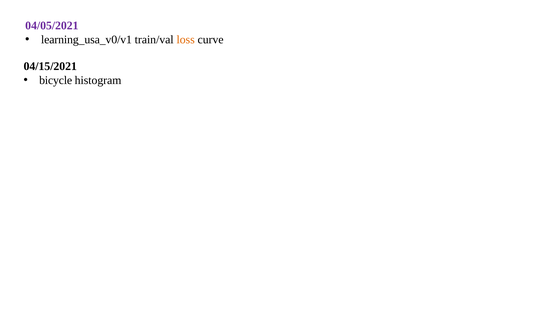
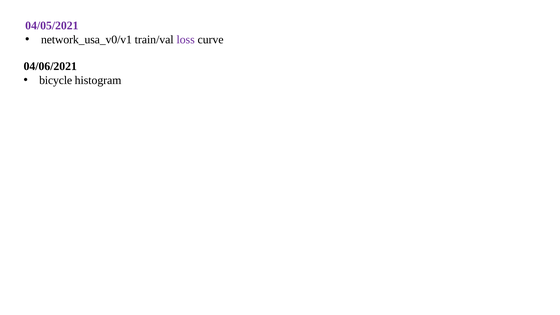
learning_usa_v0/v1: learning_usa_v0/v1 -> network_usa_v0/v1
loss colour: orange -> purple
04/15/2021: 04/15/2021 -> 04/06/2021
